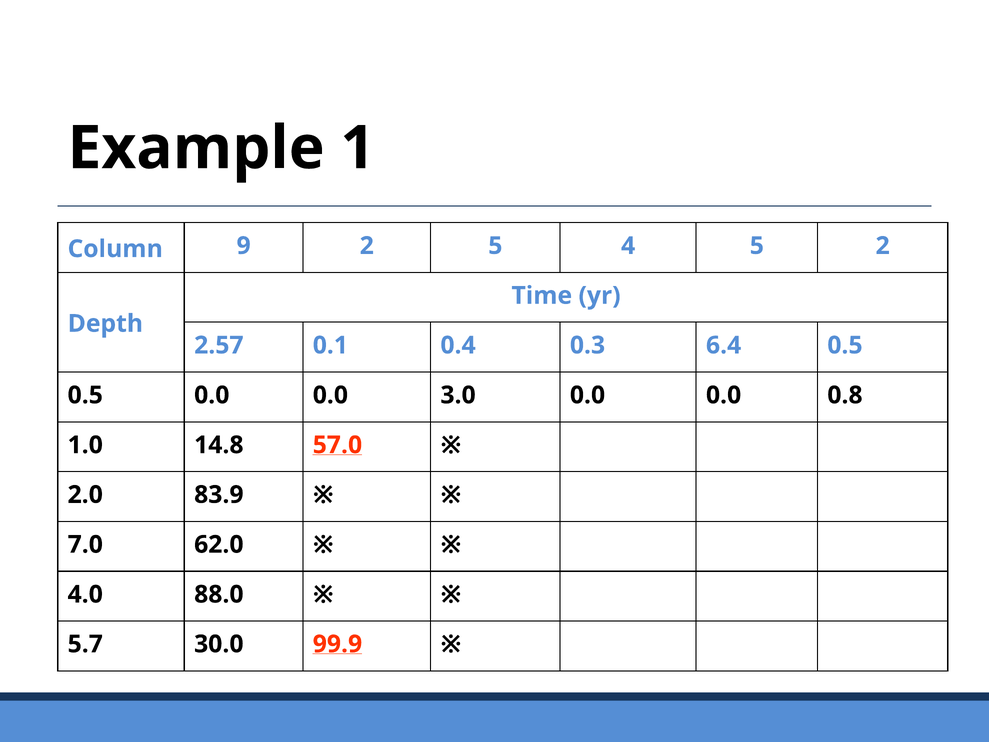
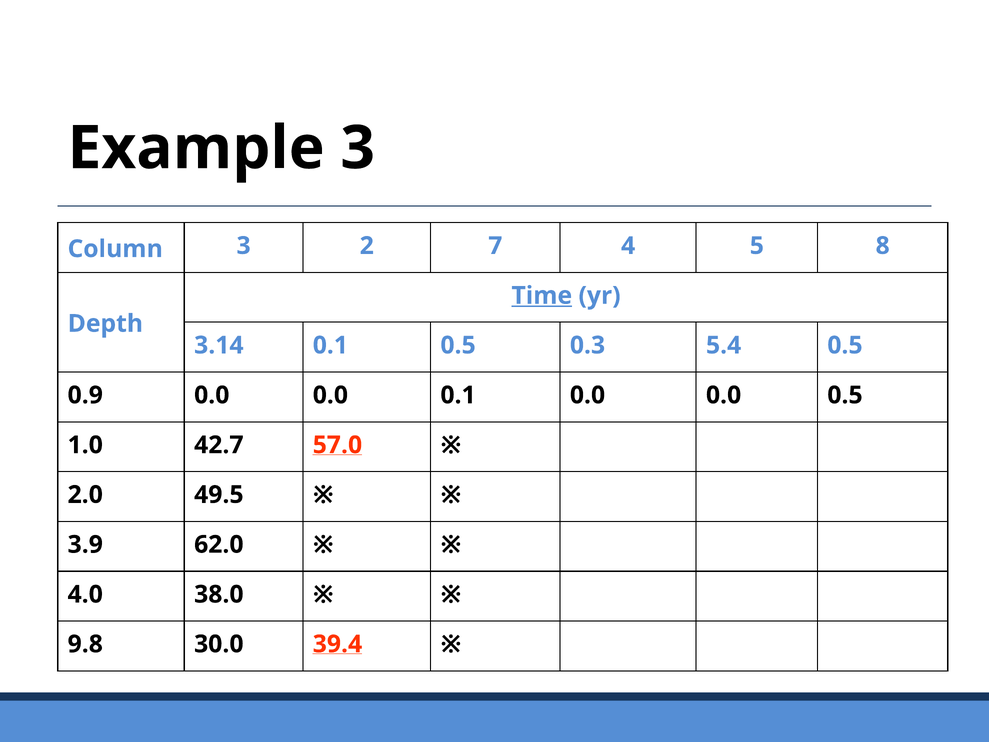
Example 1: 1 -> 3
Column 9: 9 -> 3
2 5: 5 -> 7
5 2: 2 -> 8
Time underline: none -> present
2.57: 2.57 -> 3.14
0.1 0.4: 0.4 -> 0.5
6.4: 6.4 -> 5.4
0.5 at (85, 395): 0.5 -> 0.9
0.0 3.0: 3.0 -> 0.1
0.0 0.8: 0.8 -> 0.5
14.8: 14.8 -> 42.7
83.9: 83.9 -> 49.5
7.0: 7.0 -> 3.9
88.0: 88.0 -> 38.0
5.7: 5.7 -> 9.8
99.9: 99.9 -> 39.4
